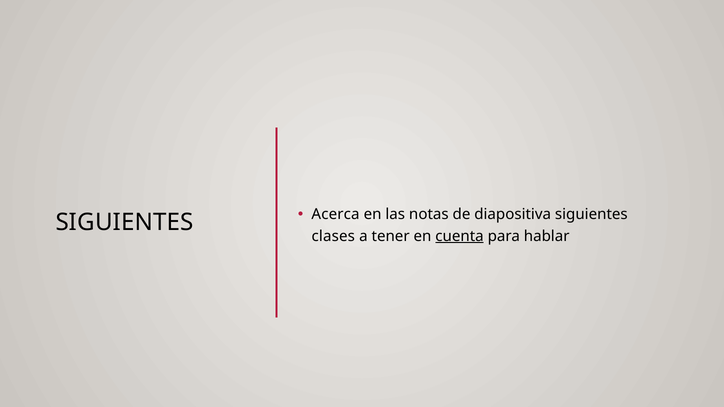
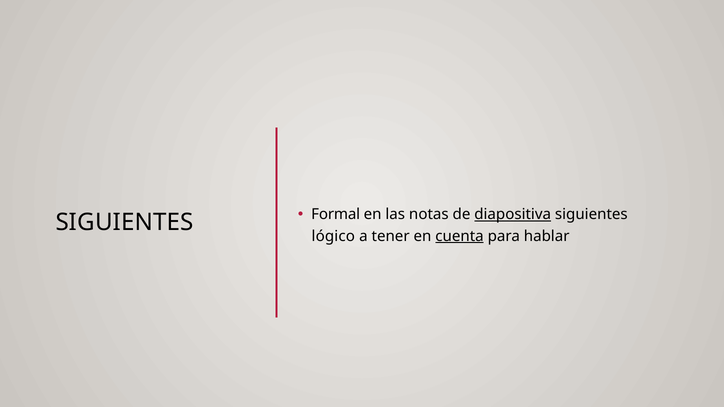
Acerca: Acerca -> Formal
diapositiva underline: none -> present
clases: clases -> lógico
